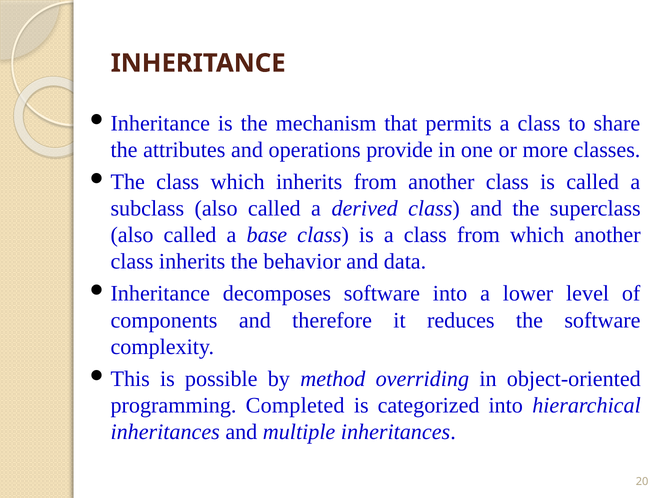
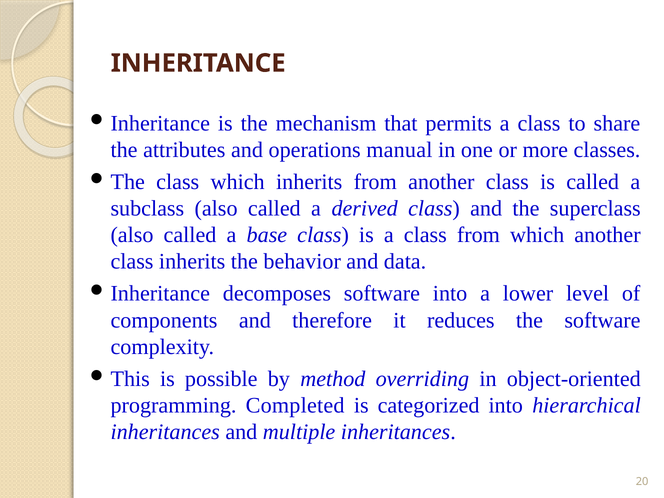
provide: provide -> manual
